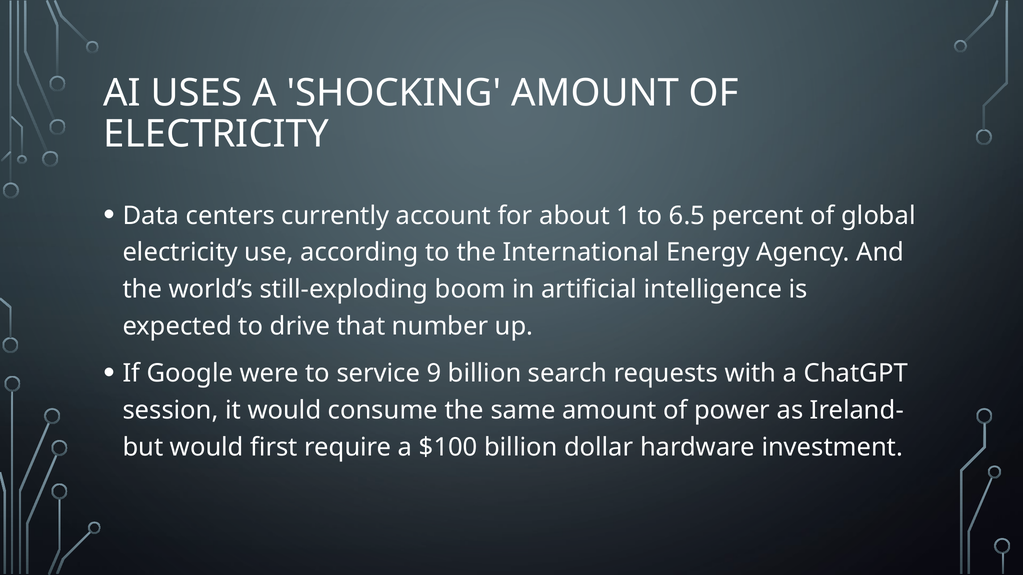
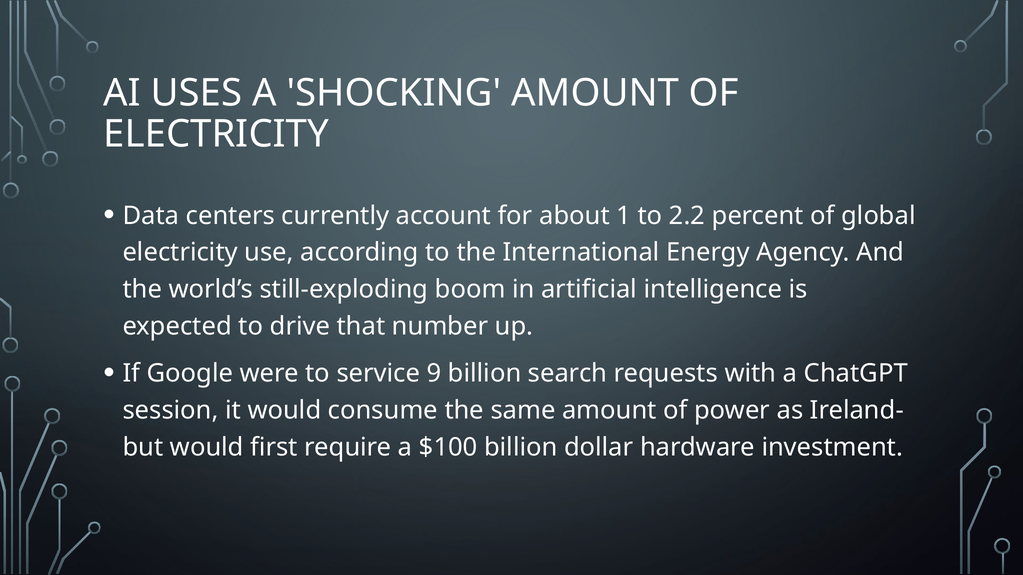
6.5: 6.5 -> 2.2
